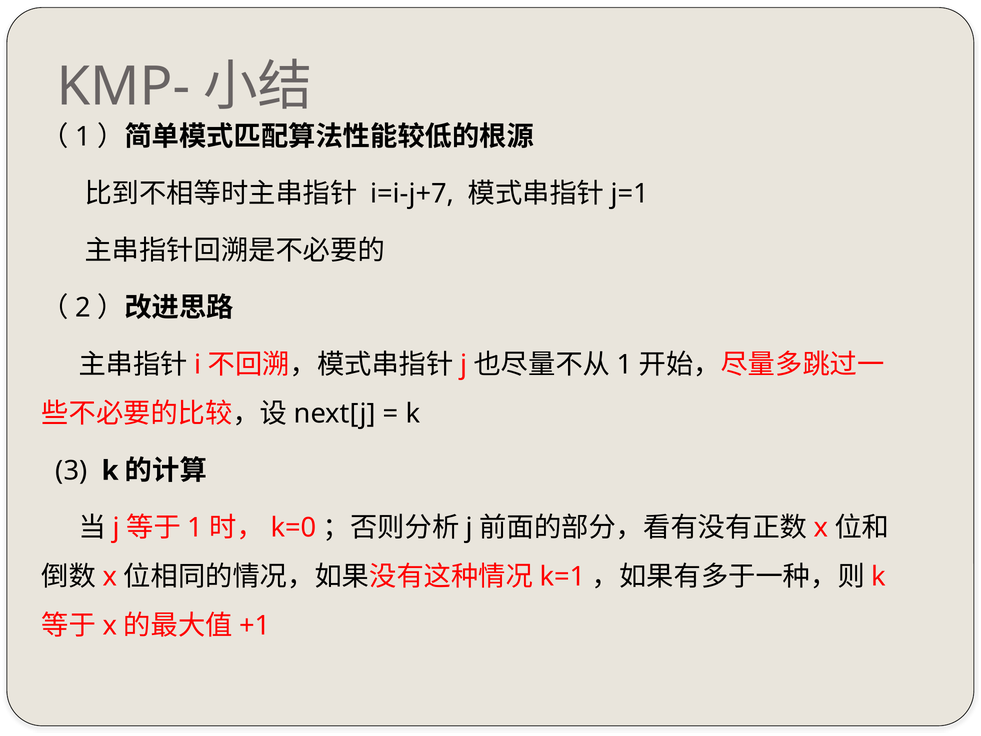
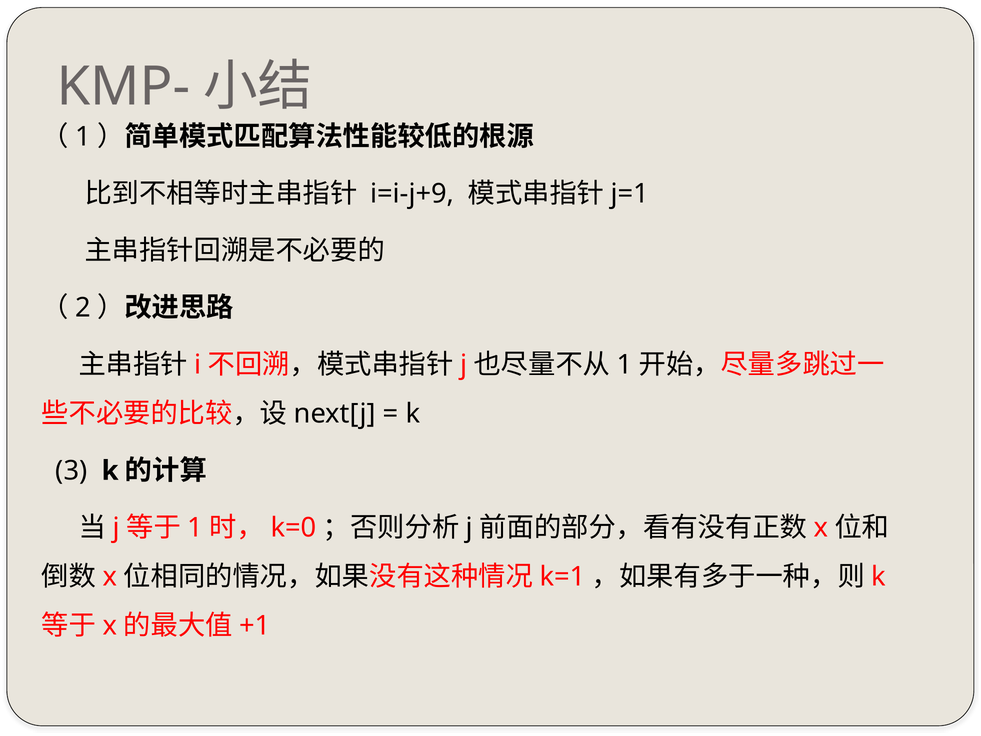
i=i-j+7: i=i-j+7 -> i=i-j+9
